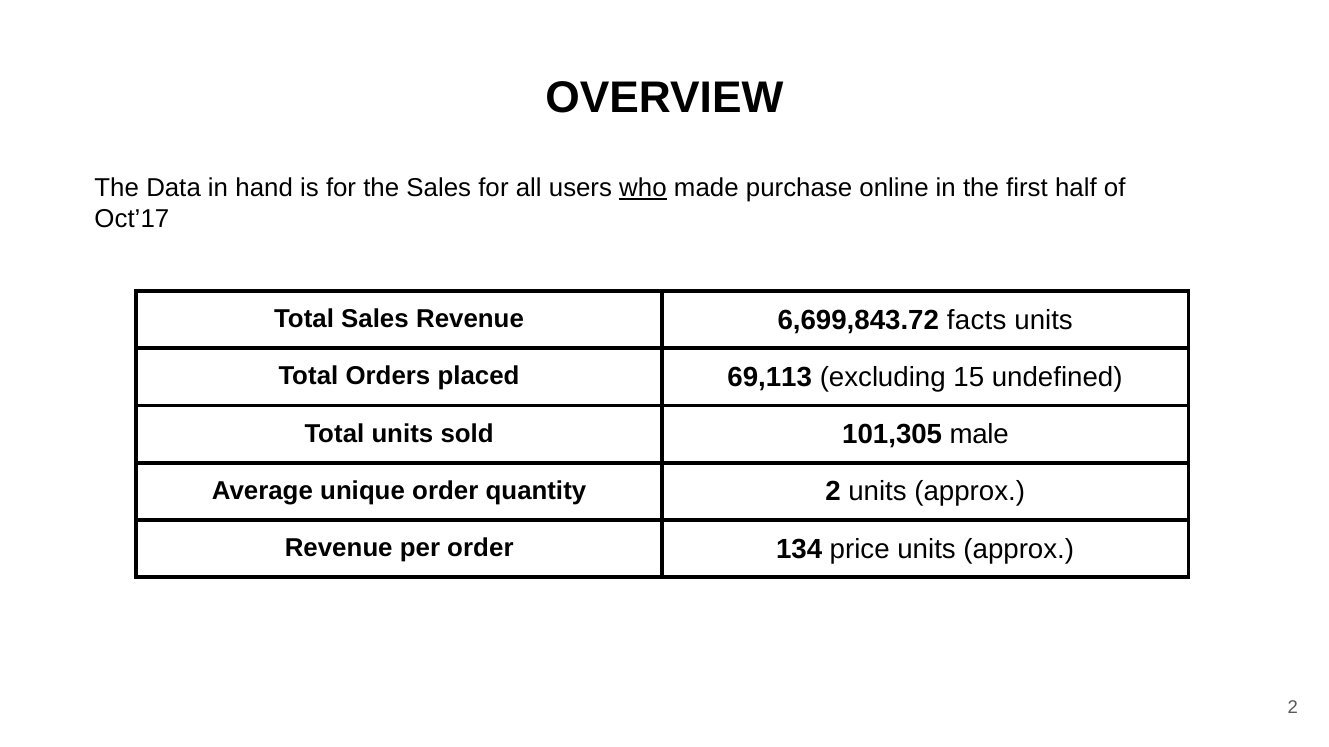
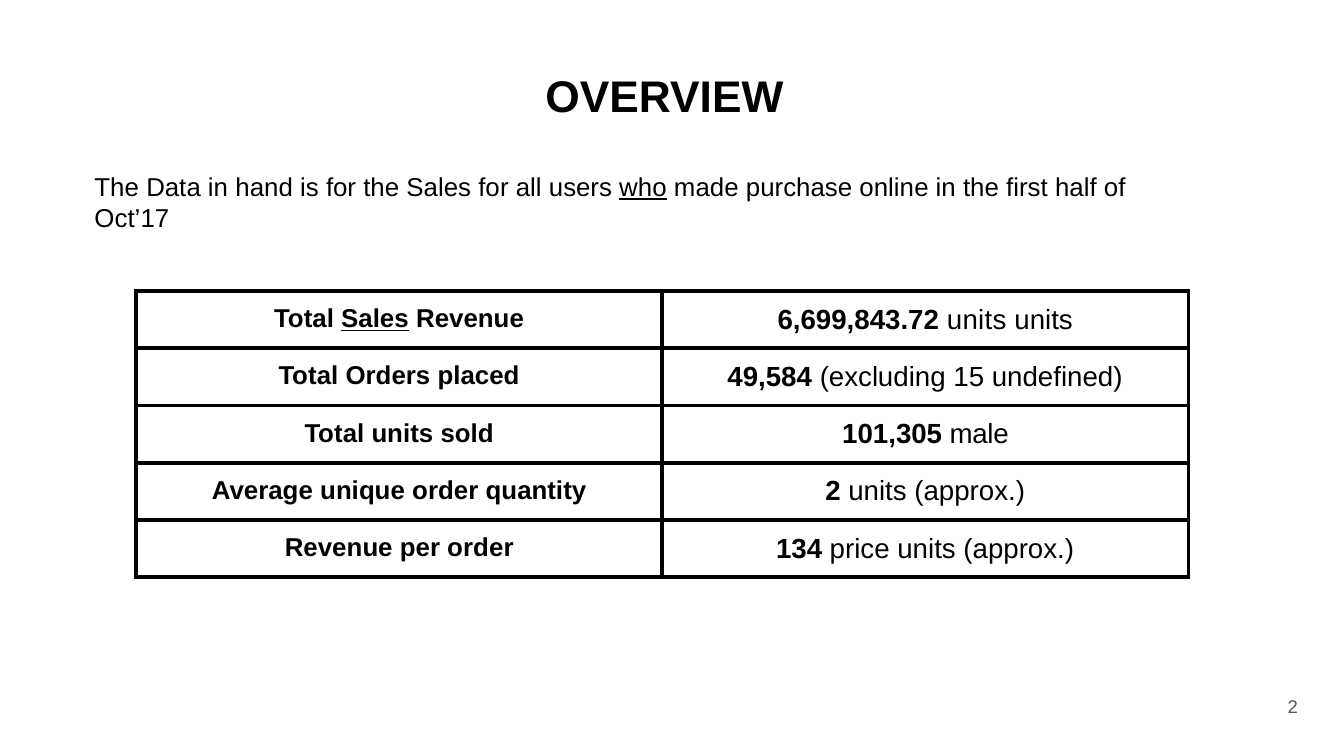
Sales at (375, 319) underline: none -> present
6,699,843.72 facts: facts -> units
69,113: 69,113 -> 49,584
